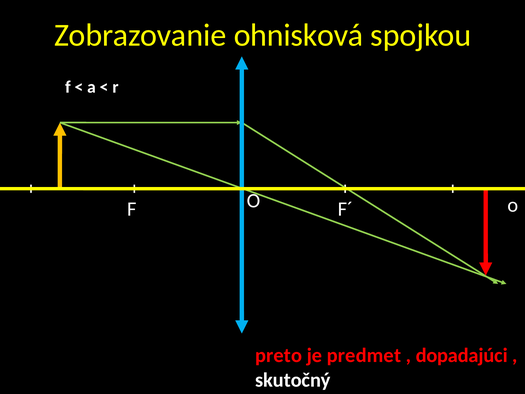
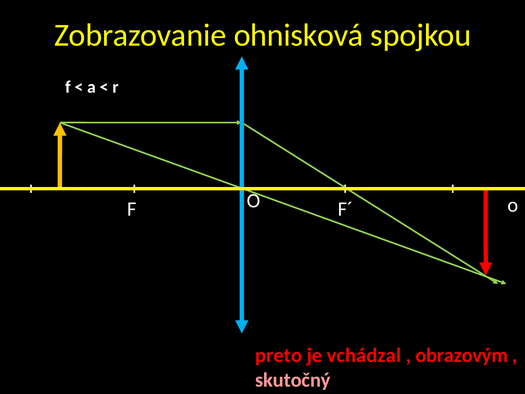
predmet: predmet -> vchádzal
dopadajúci: dopadajúci -> obrazovým
skutočný colour: white -> pink
